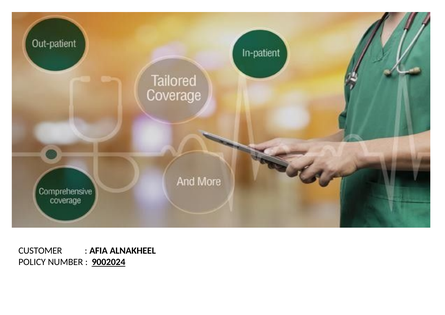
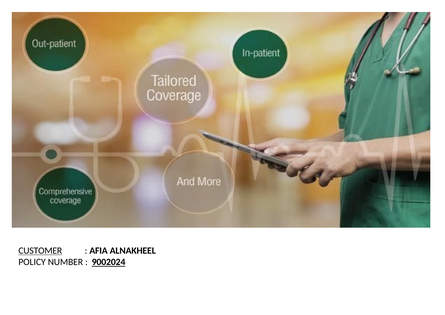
CUSTOMER underline: none -> present
